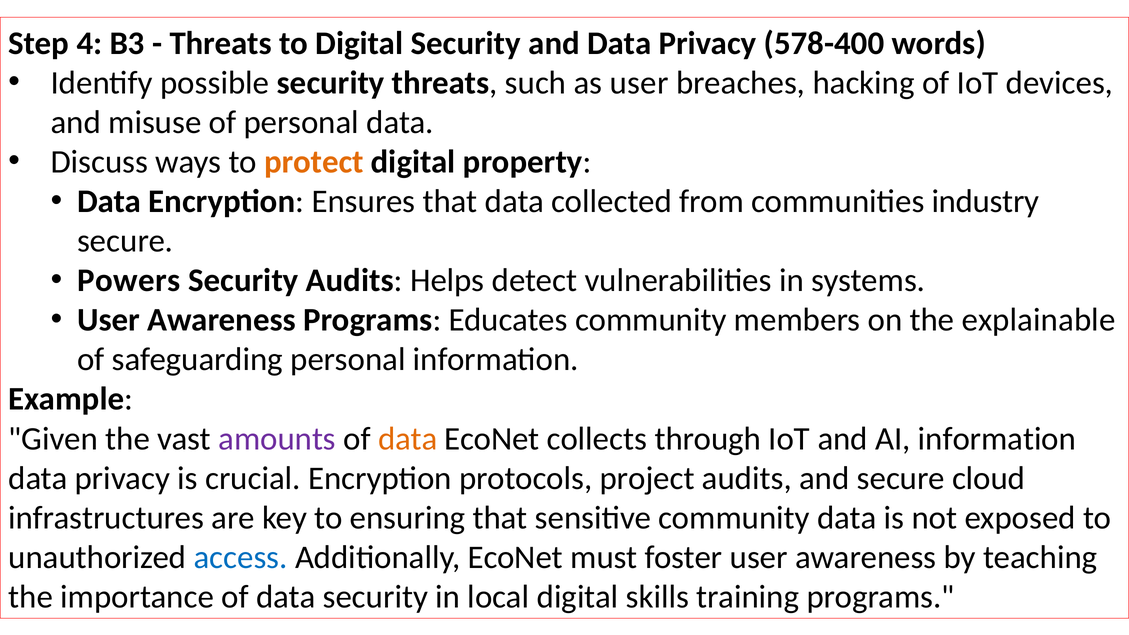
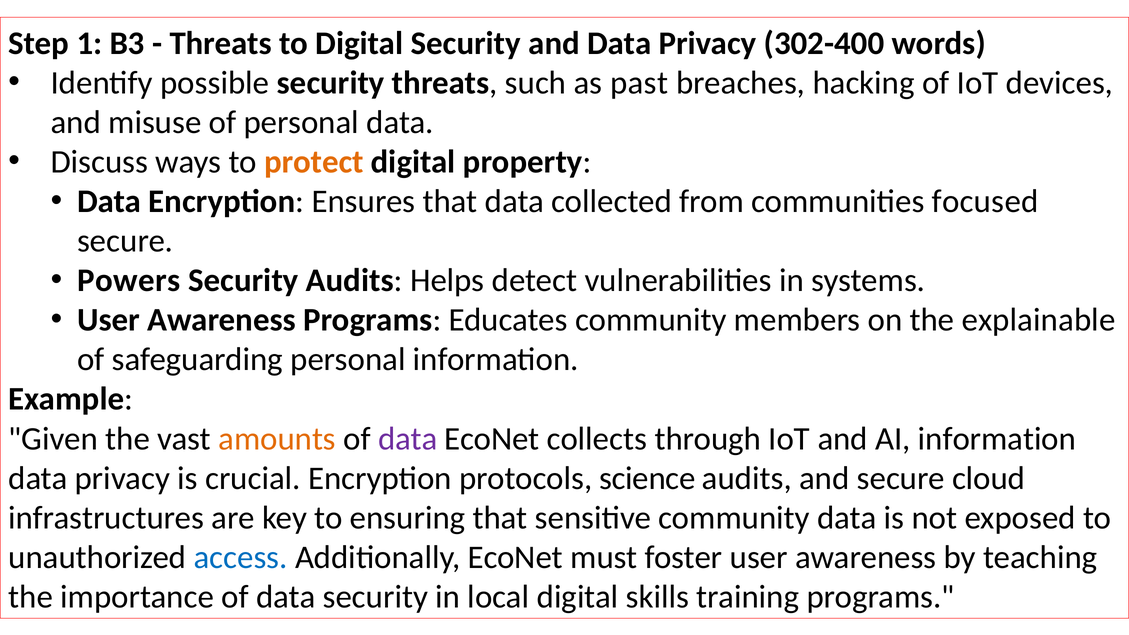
4: 4 -> 1
578-400: 578-400 -> 302-400
as user: user -> past
industry: industry -> focused
amounts colour: purple -> orange
data at (408, 439) colour: orange -> purple
project: project -> science
